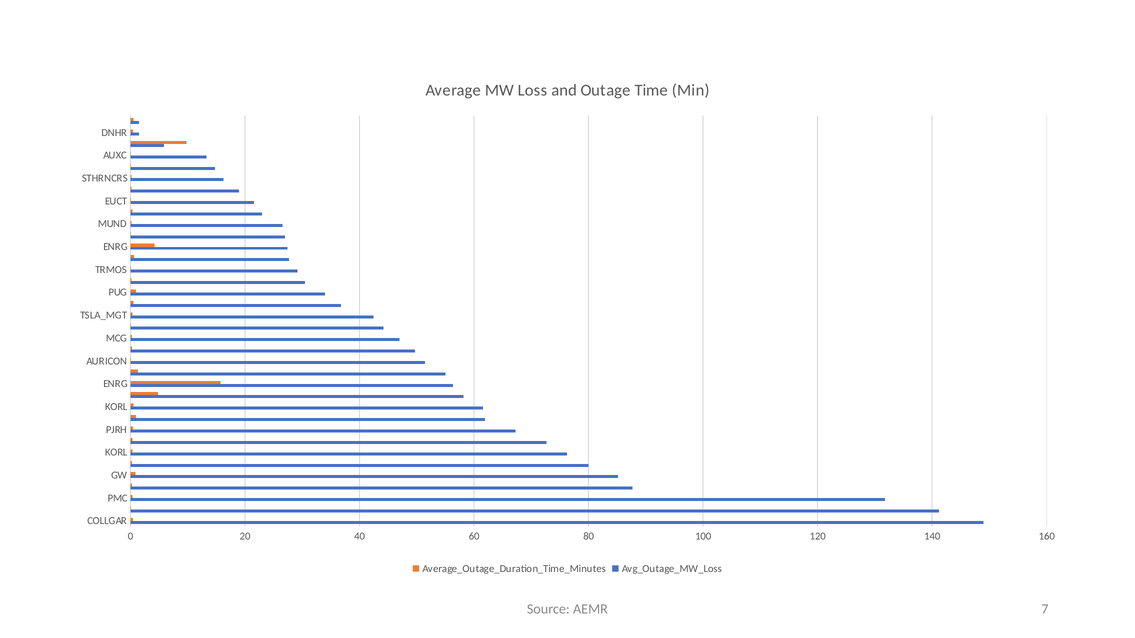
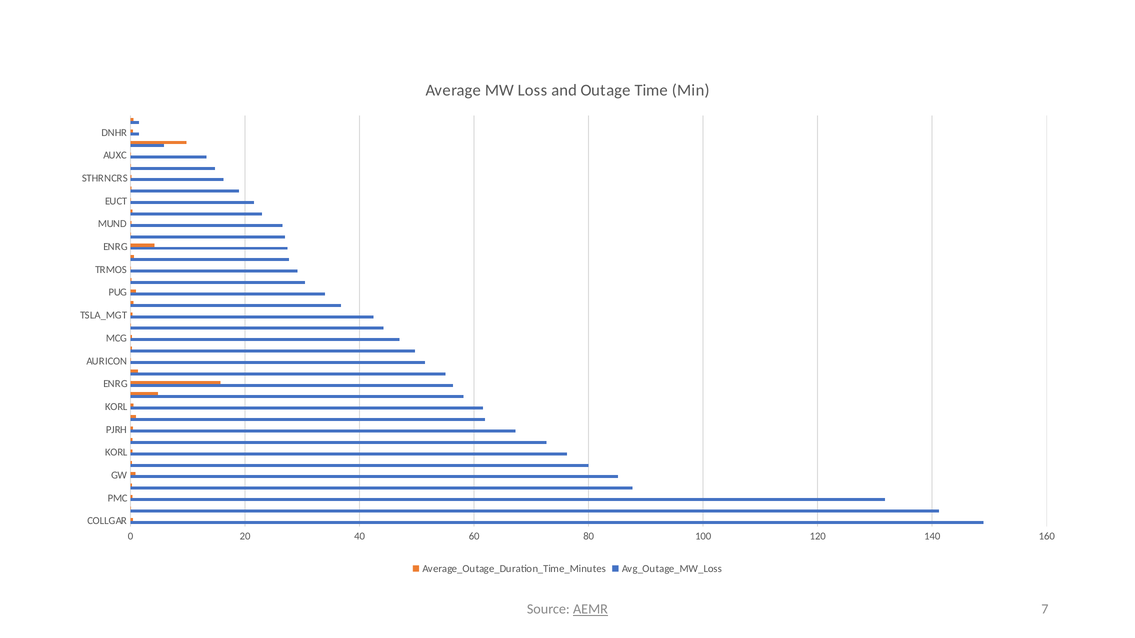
AEMR underline: none -> present
